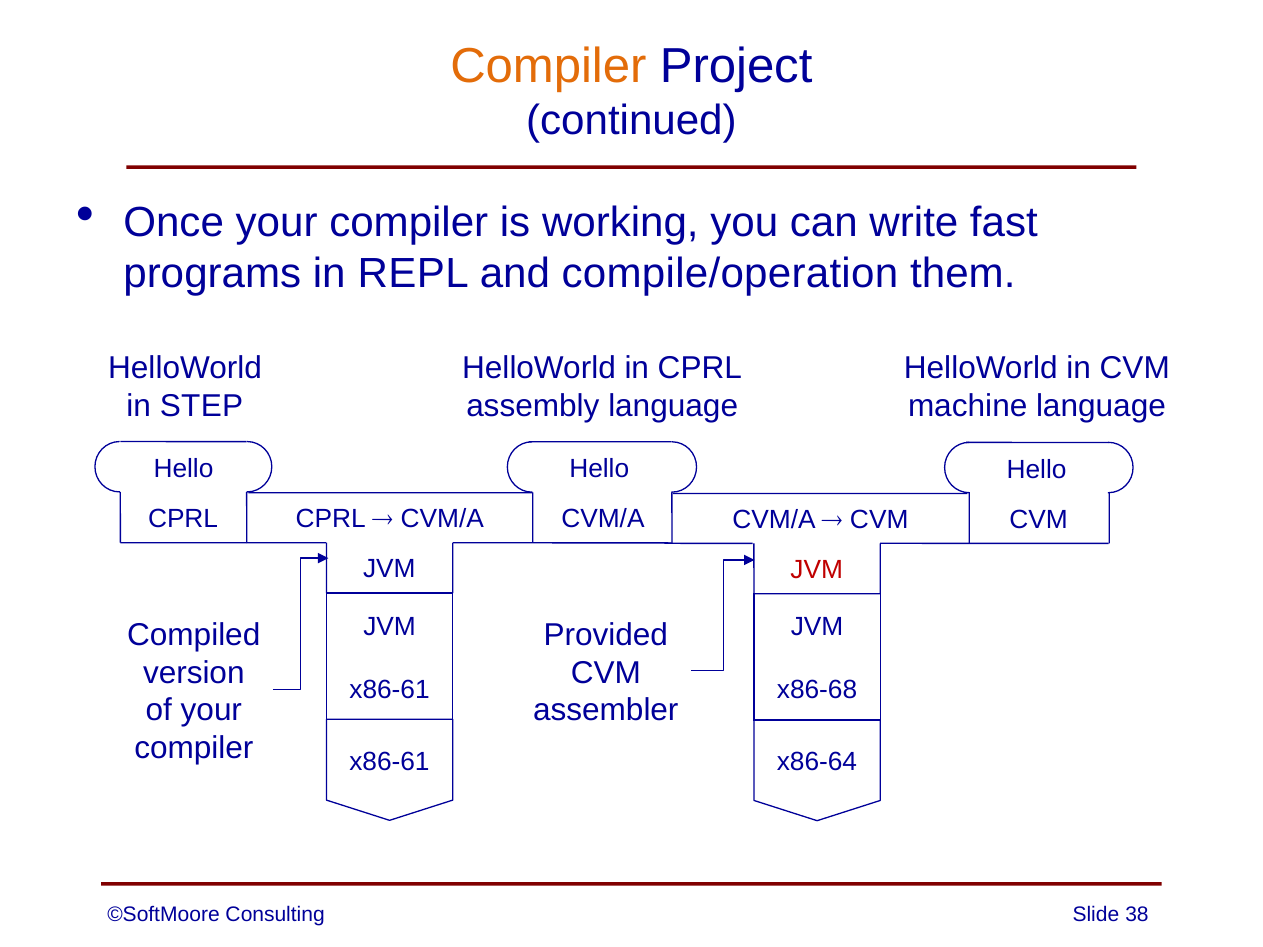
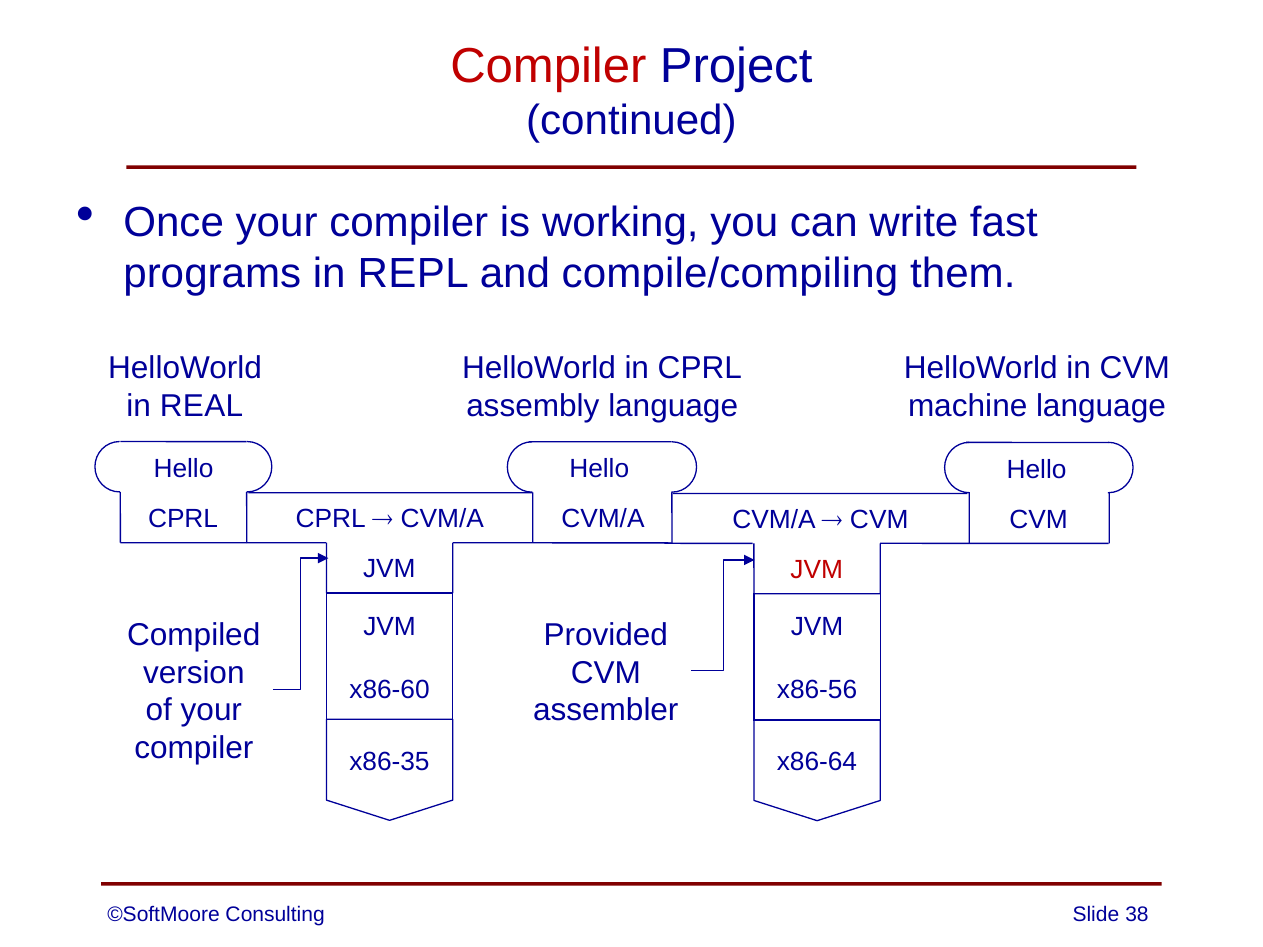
Compiler at (548, 67) colour: orange -> red
compile/operation: compile/operation -> compile/compiling
STEP: STEP -> REAL
x86-61 at (390, 690): x86-61 -> x86-60
x86-68: x86-68 -> x86-56
x86-61 at (389, 762): x86-61 -> x86-35
